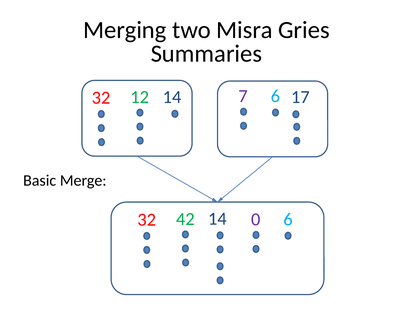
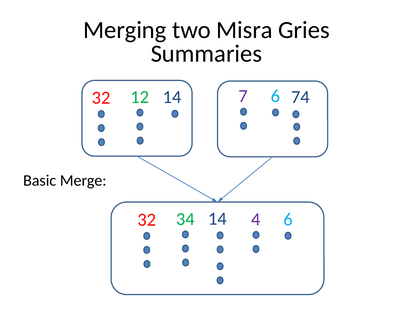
17: 17 -> 74
42: 42 -> 34
0: 0 -> 4
